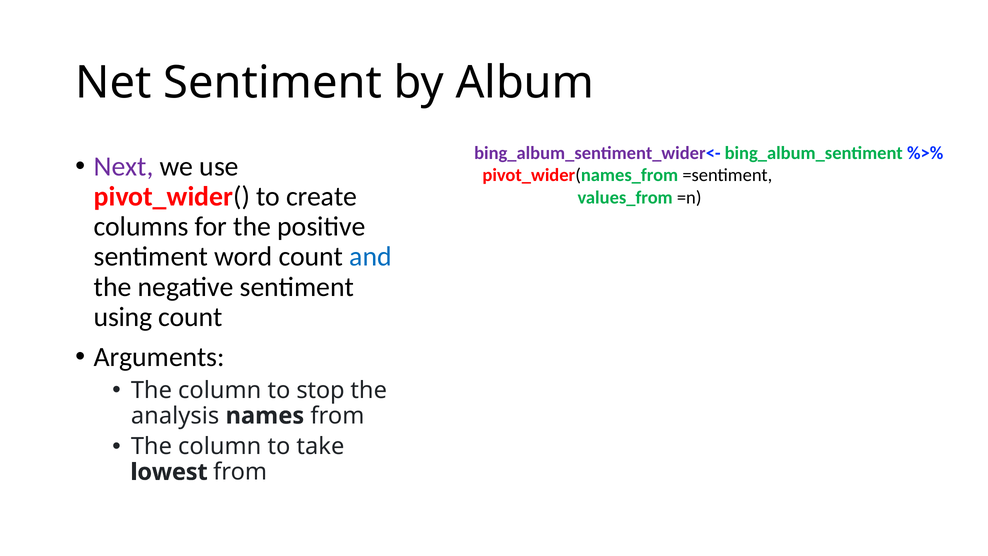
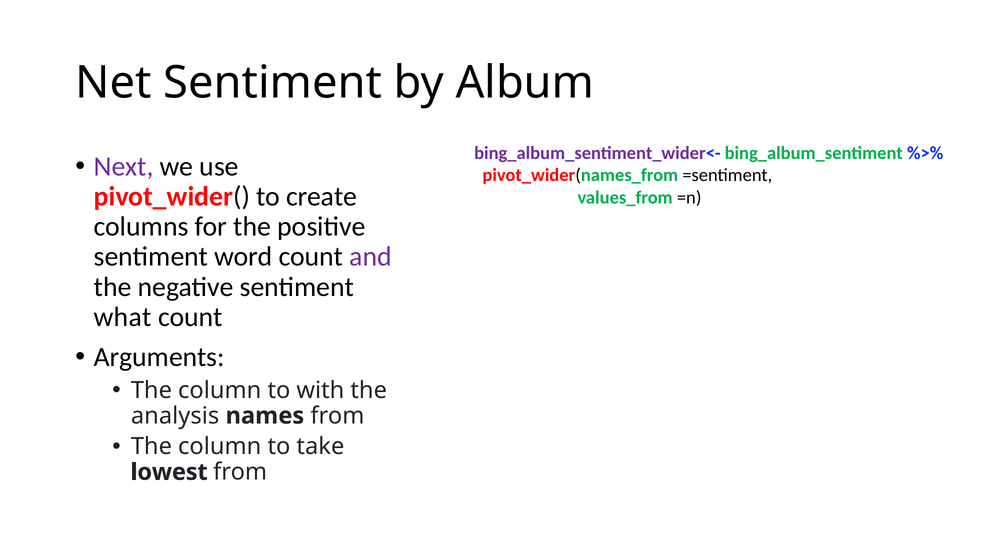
and colour: blue -> purple
using: using -> what
stop: stop -> with
